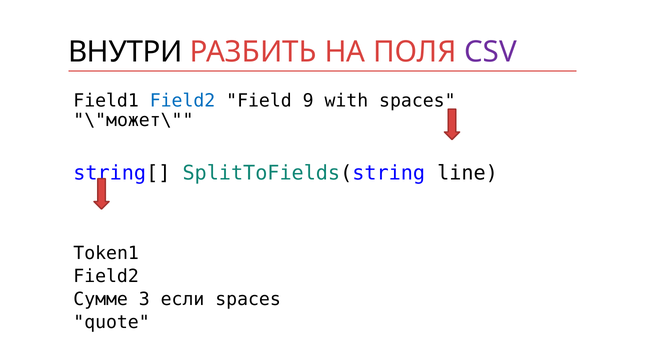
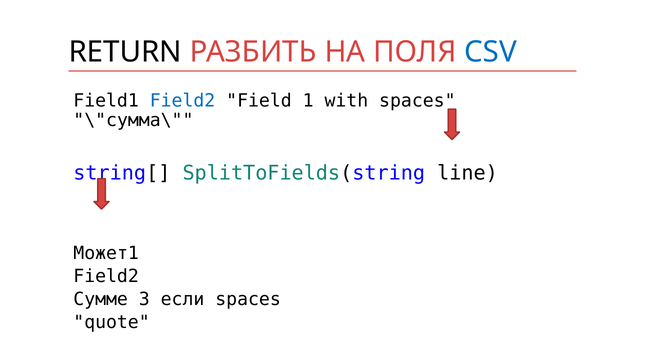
ВНУТРИ: ВНУТРИ -> RETURN
CSV colour: purple -> blue
9: 9 -> 1
\"может\: \"может\ -> \"сумма\
Token1: Token1 -> Может1
